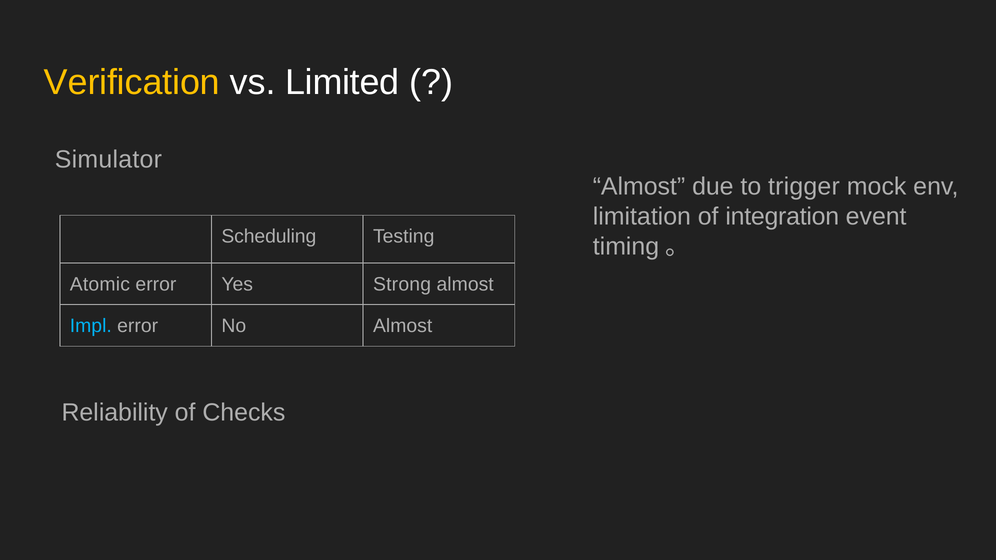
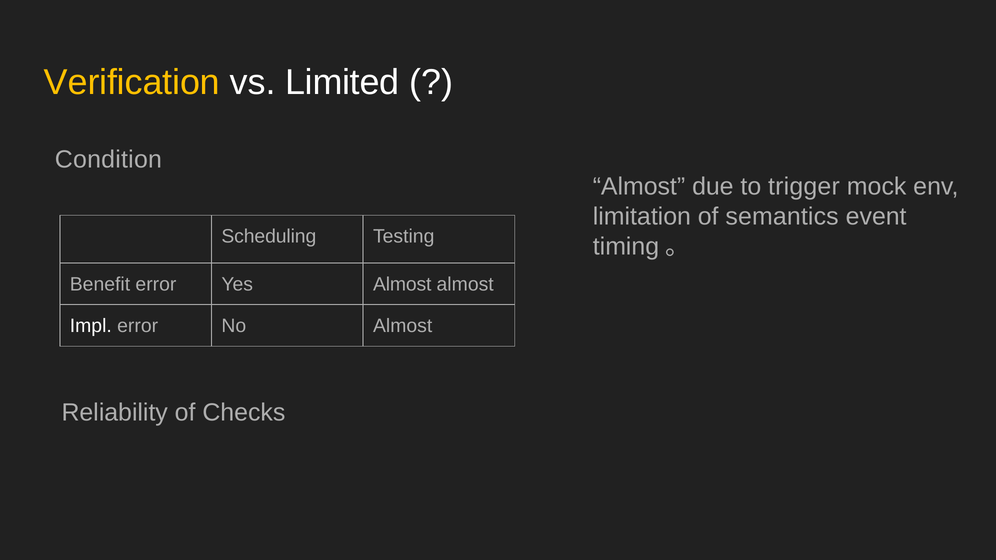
Simulator: Simulator -> Condition
integration: integration -> semantics
Atomic: Atomic -> Benefit
Yes Strong: Strong -> Almost
Impl colour: light blue -> white
